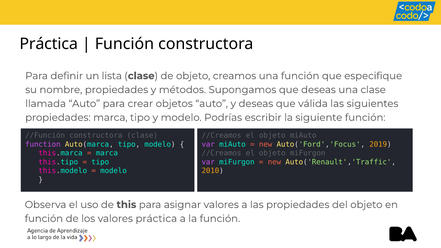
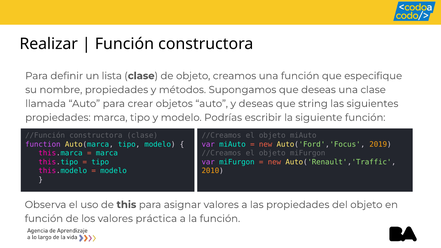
Práctica at (49, 44): Práctica -> Realizar
válida: válida -> string
